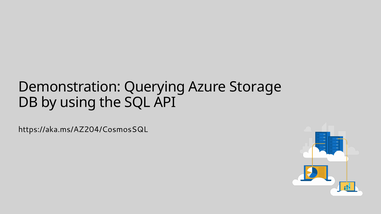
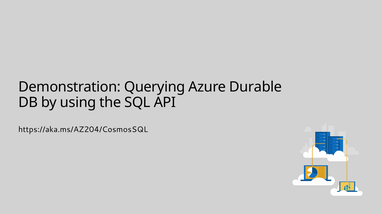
Storage: Storage -> Durable
